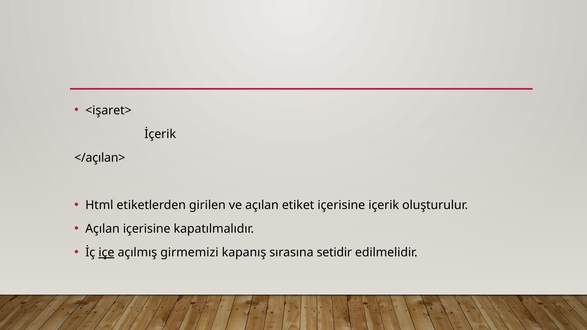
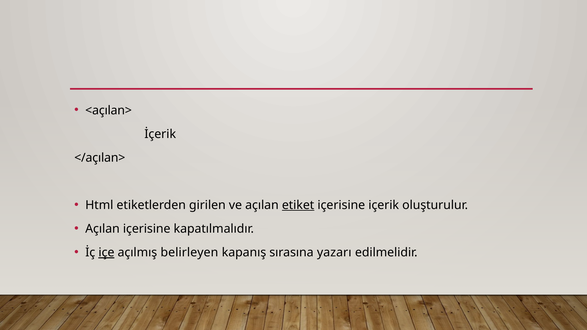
<işaret>: <işaret> -> <açılan>
etiket underline: none -> present
girmemizi: girmemizi -> belirleyen
setidir: setidir -> yazarı
